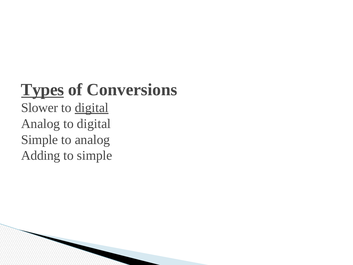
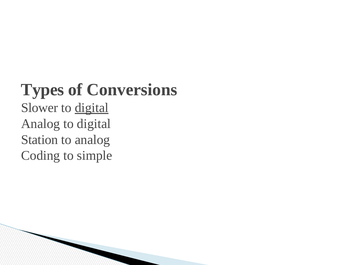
Types underline: present -> none
Simple at (40, 139): Simple -> Station
Adding: Adding -> Coding
